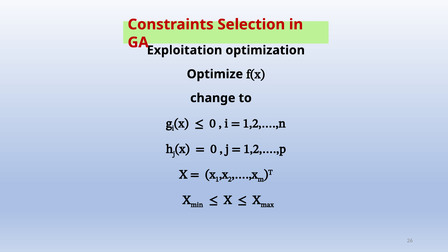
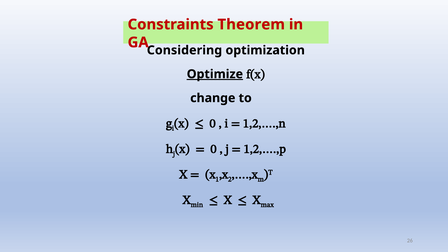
Selection: Selection -> Theorem
Exploitation: Exploitation -> Considering
Optimize underline: none -> present
